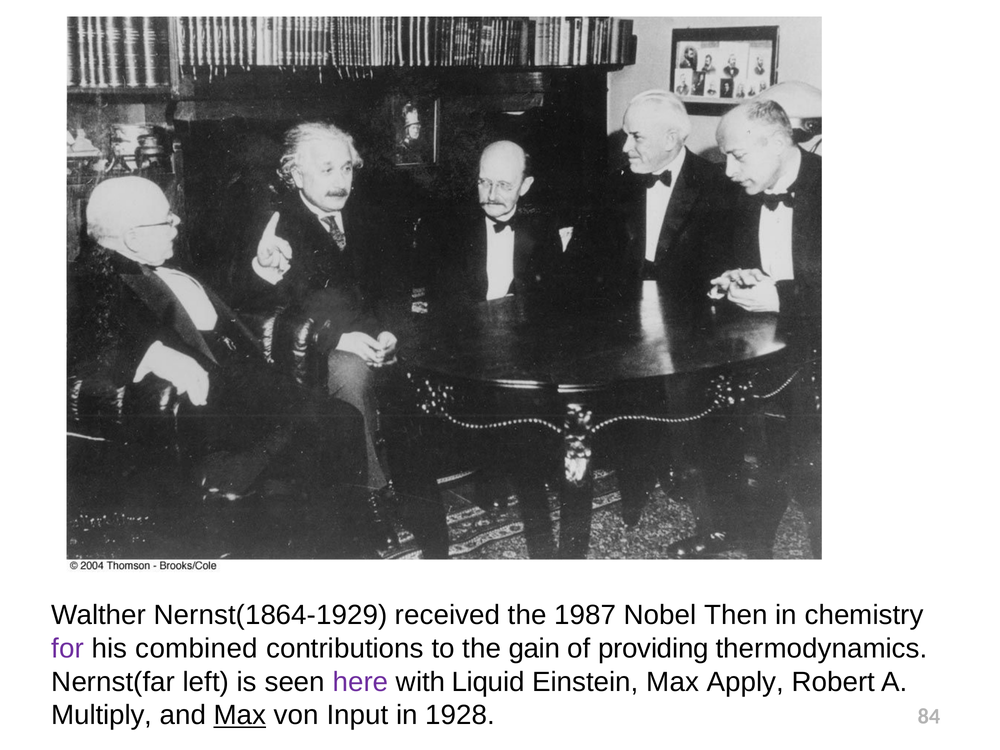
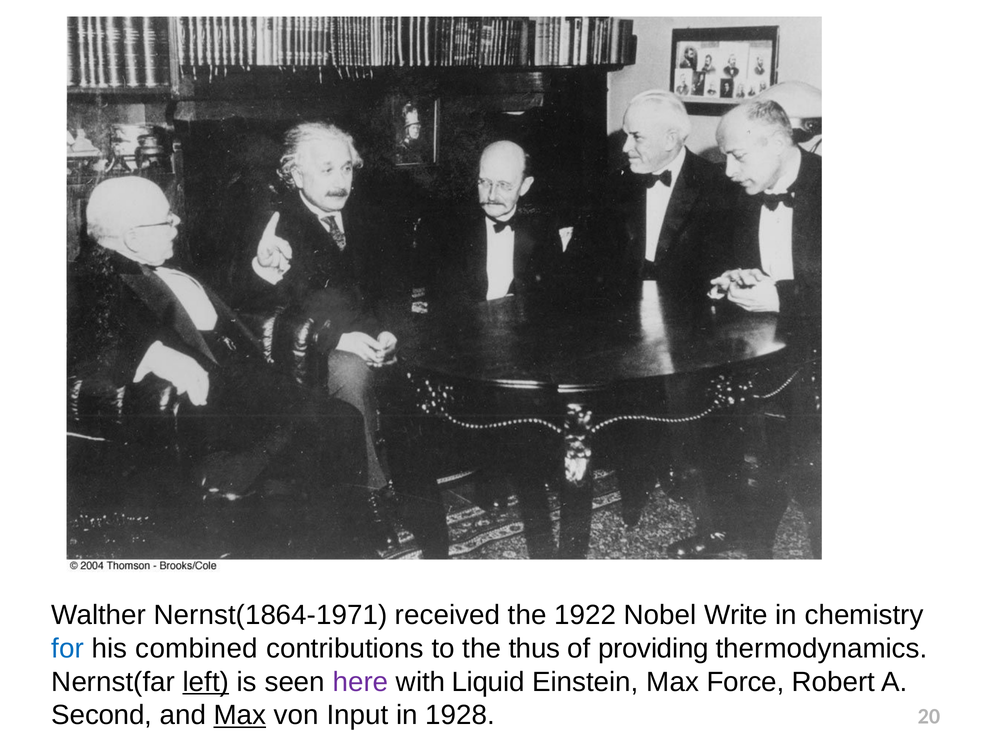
Nernst(1864-1929: Nernst(1864-1929 -> Nernst(1864-1971
1987: 1987 -> 1922
Then: Then -> Write
for colour: purple -> blue
gain: gain -> thus
left underline: none -> present
Apply: Apply -> Force
Multiply: Multiply -> Second
84: 84 -> 20
